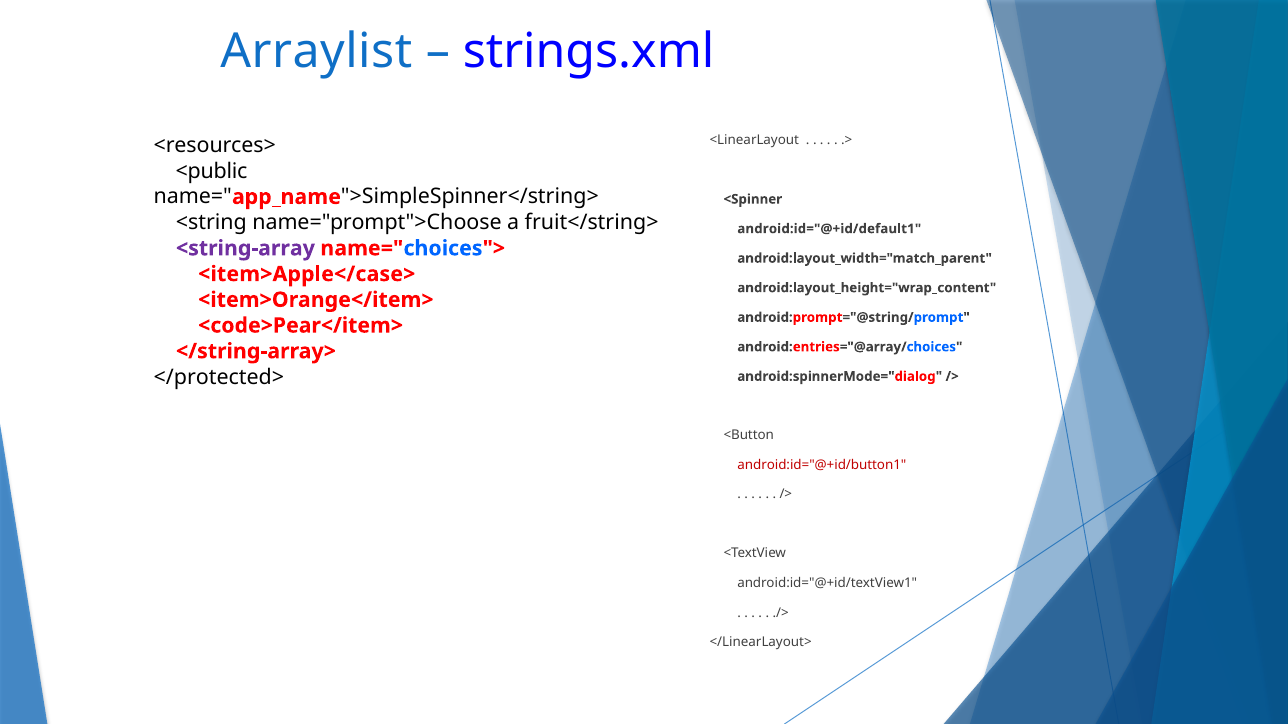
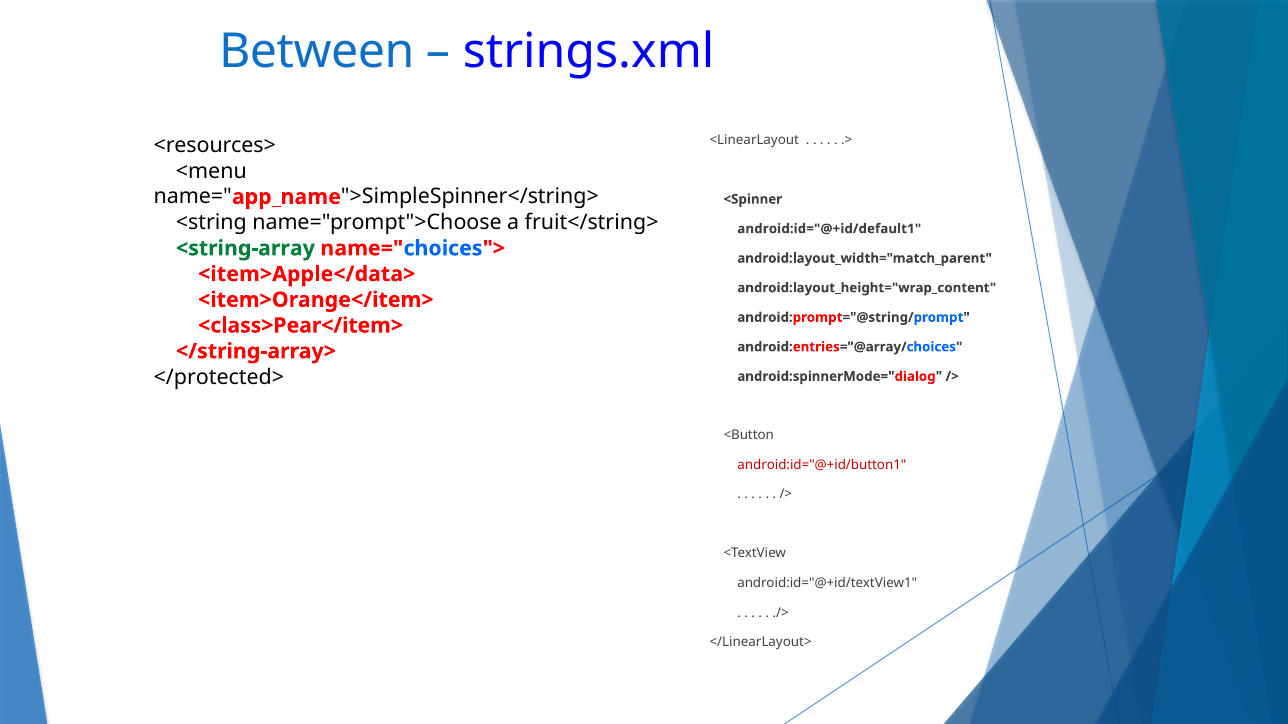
Arraylist: Arraylist -> Between
<public: <public -> <menu
<string-array colour: purple -> green
<item>Apple</case>: <item>Apple</case> -> <item>Apple</data>
<code>Pear</item>: <code>Pear</item> -> <class>Pear</item>
